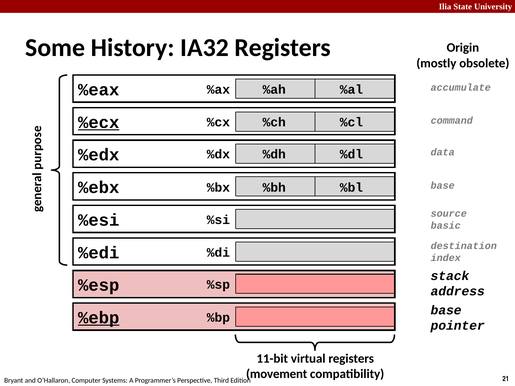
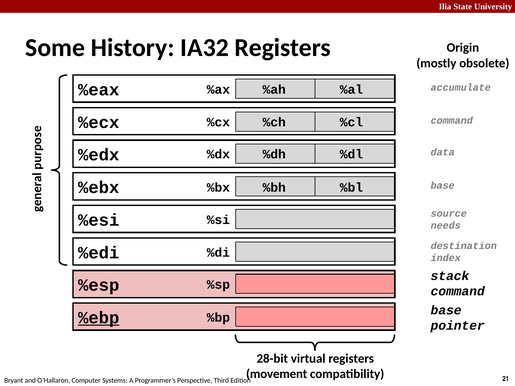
%ecx underline: present -> none
basic: basic -> needs
address at (458, 291): address -> command
11-bit: 11-bit -> 28-bit
